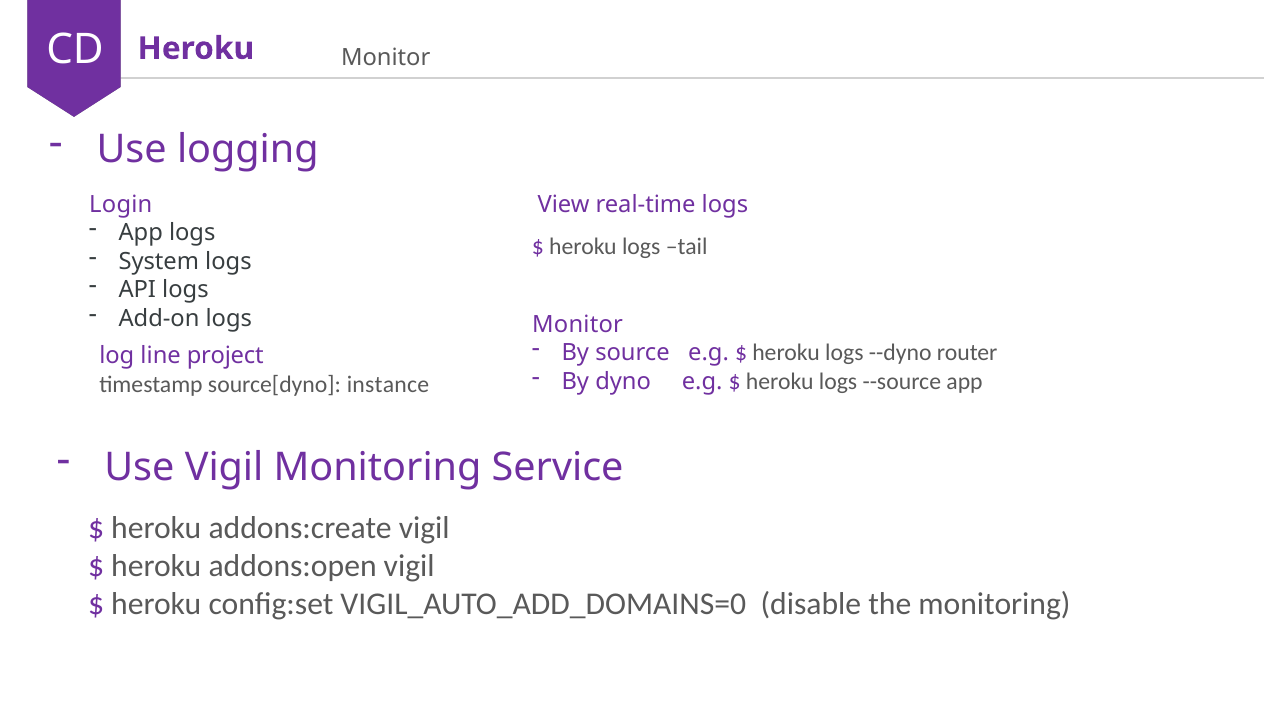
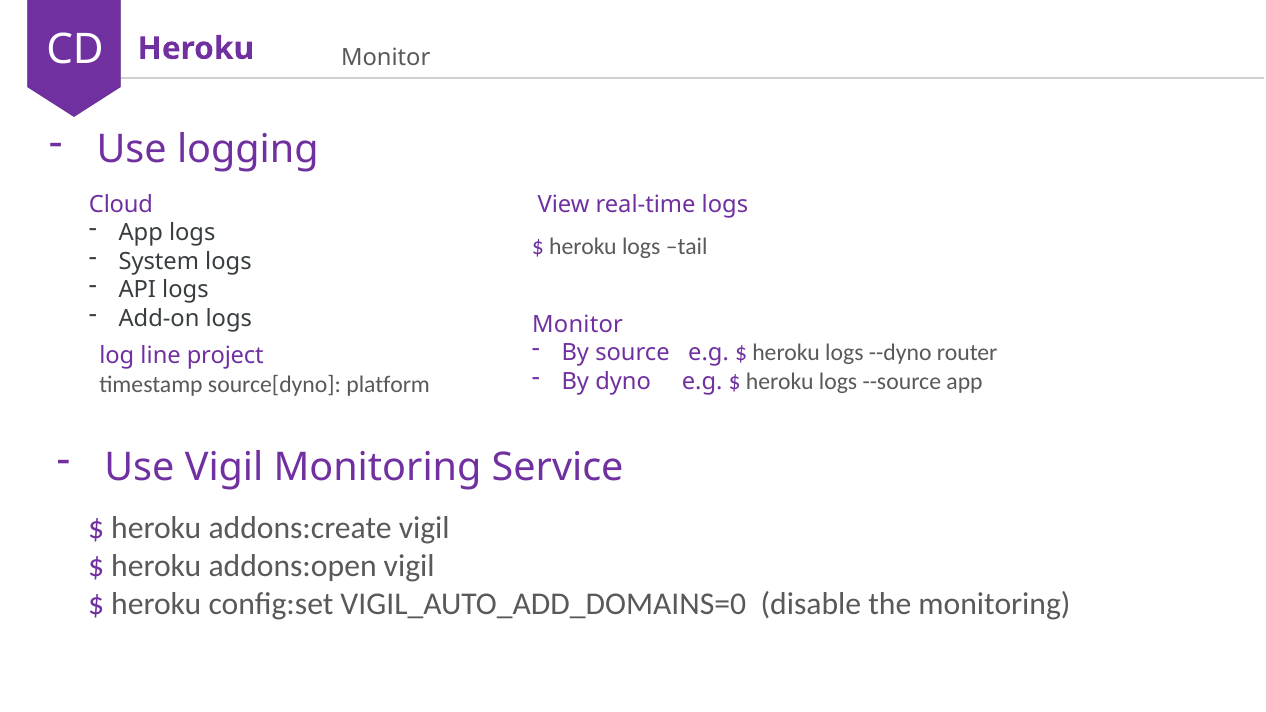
Login: Login -> Cloud
instance: instance -> platform
